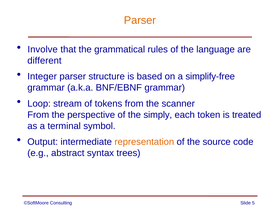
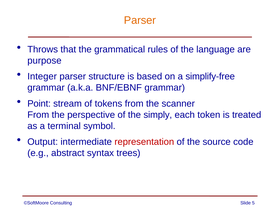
Involve: Involve -> Throws
different: different -> purpose
Loop: Loop -> Point
representation colour: orange -> red
